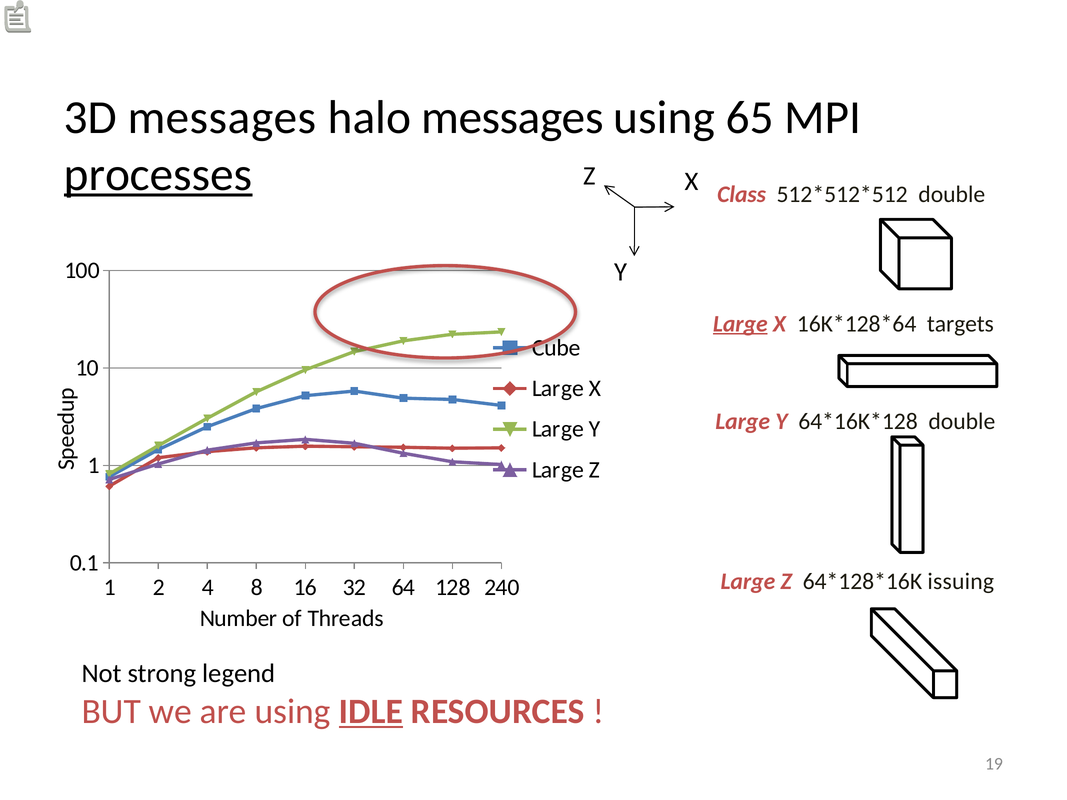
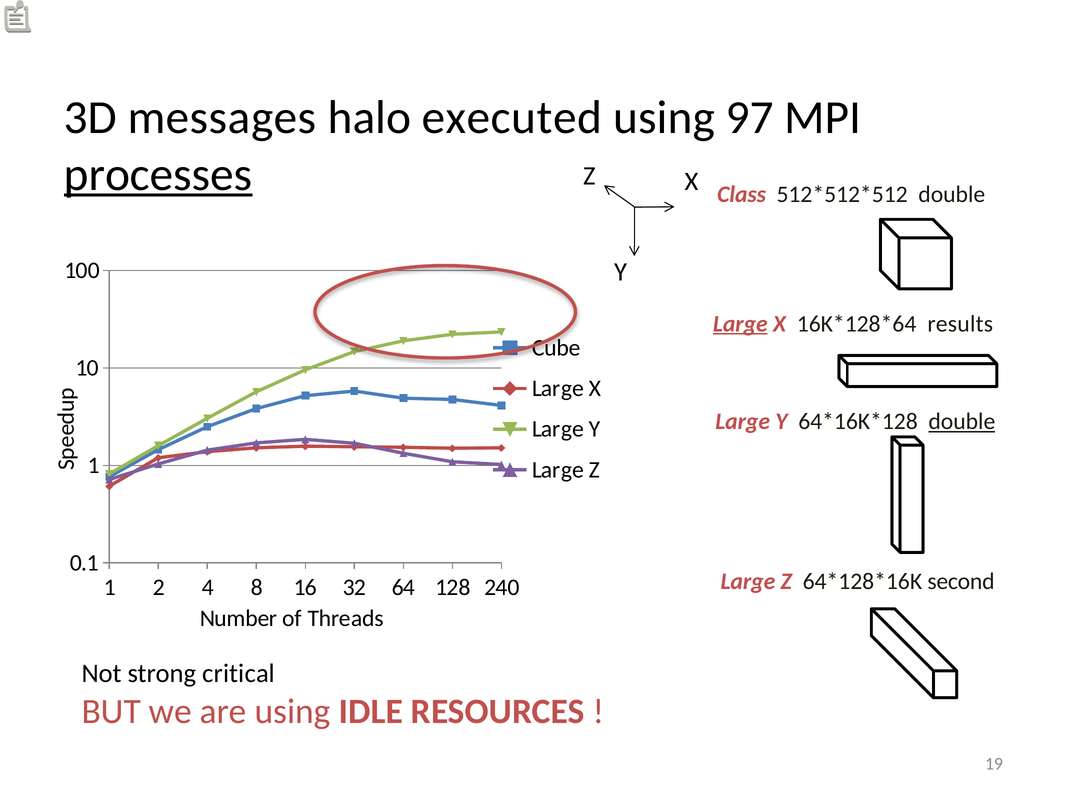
halo messages: messages -> executed
65: 65 -> 97
targets: targets -> results
double at (962, 422) underline: none -> present
issuing: issuing -> second
legend: legend -> critical
IDLE underline: present -> none
